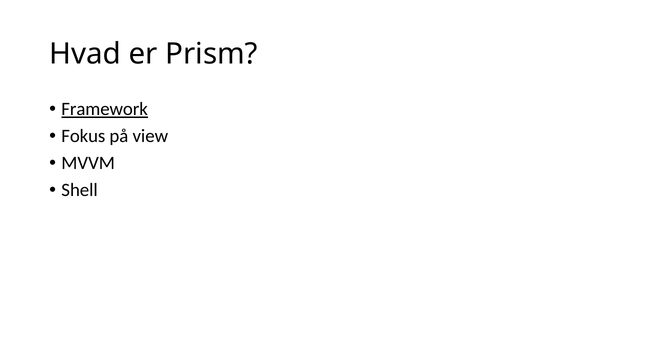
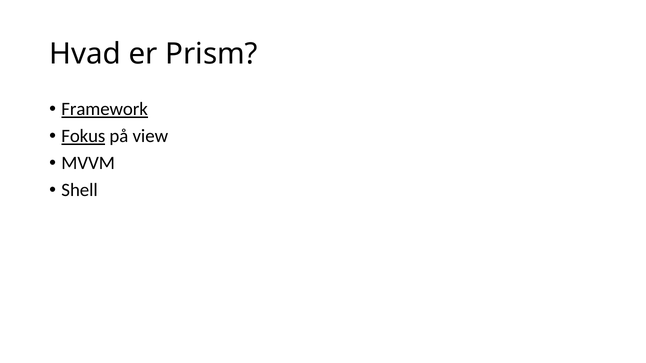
Fokus underline: none -> present
